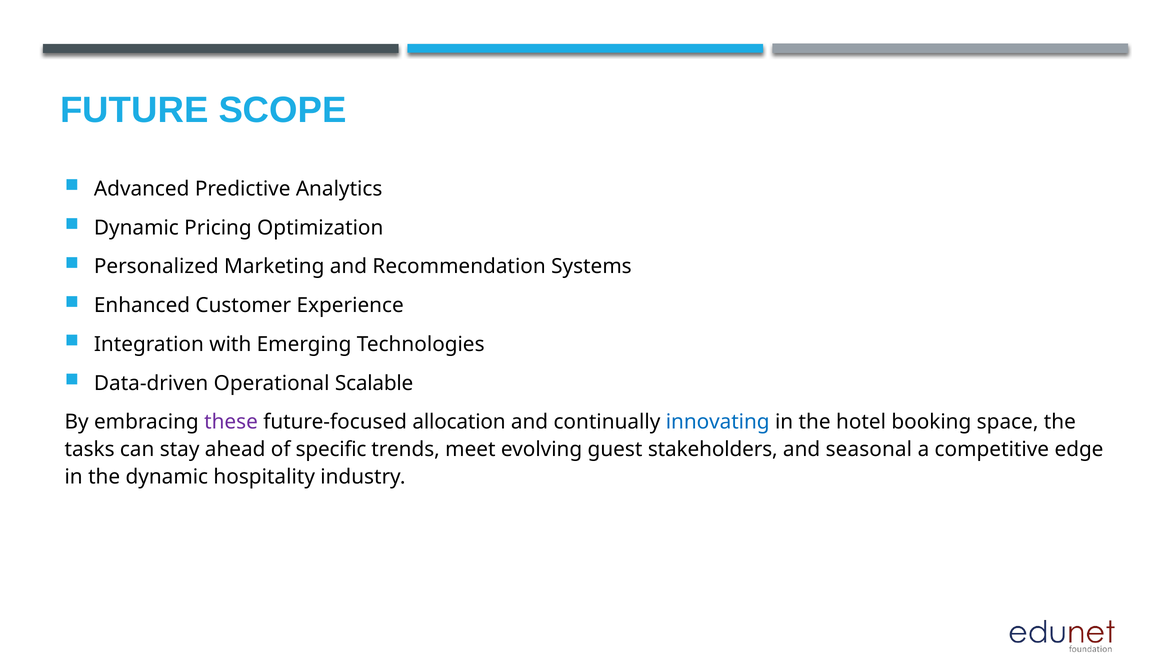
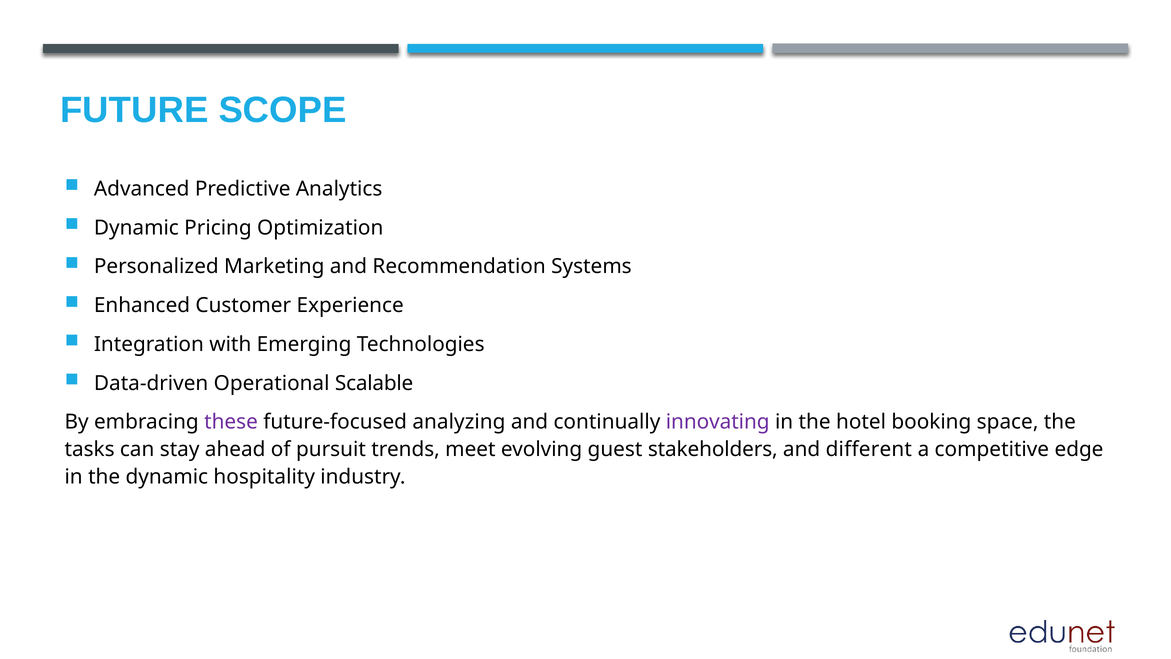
allocation: allocation -> analyzing
innovating colour: blue -> purple
specific: specific -> pursuit
seasonal: seasonal -> different
